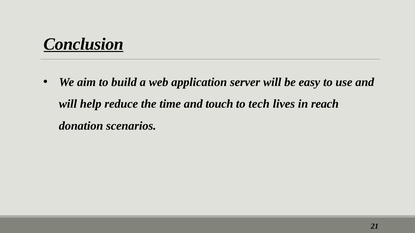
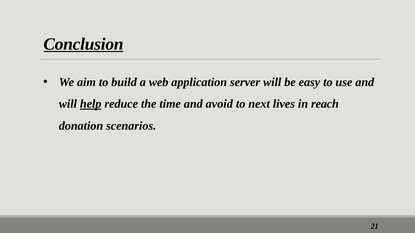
help underline: none -> present
touch: touch -> avoid
tech: tech -> next
